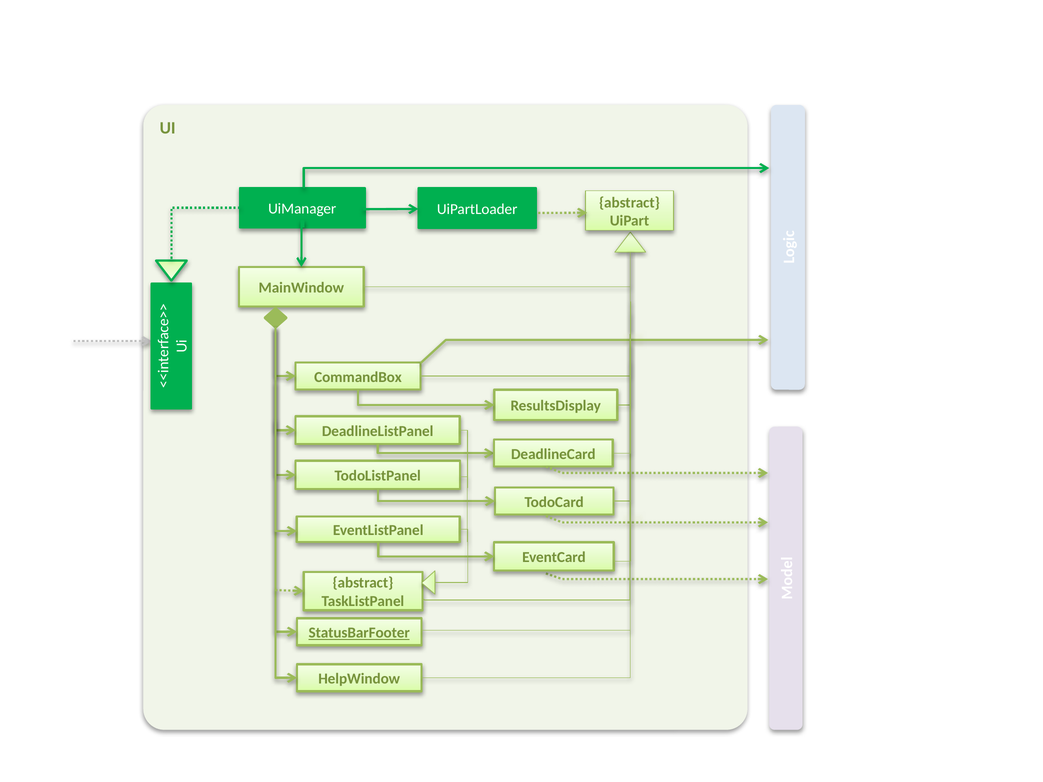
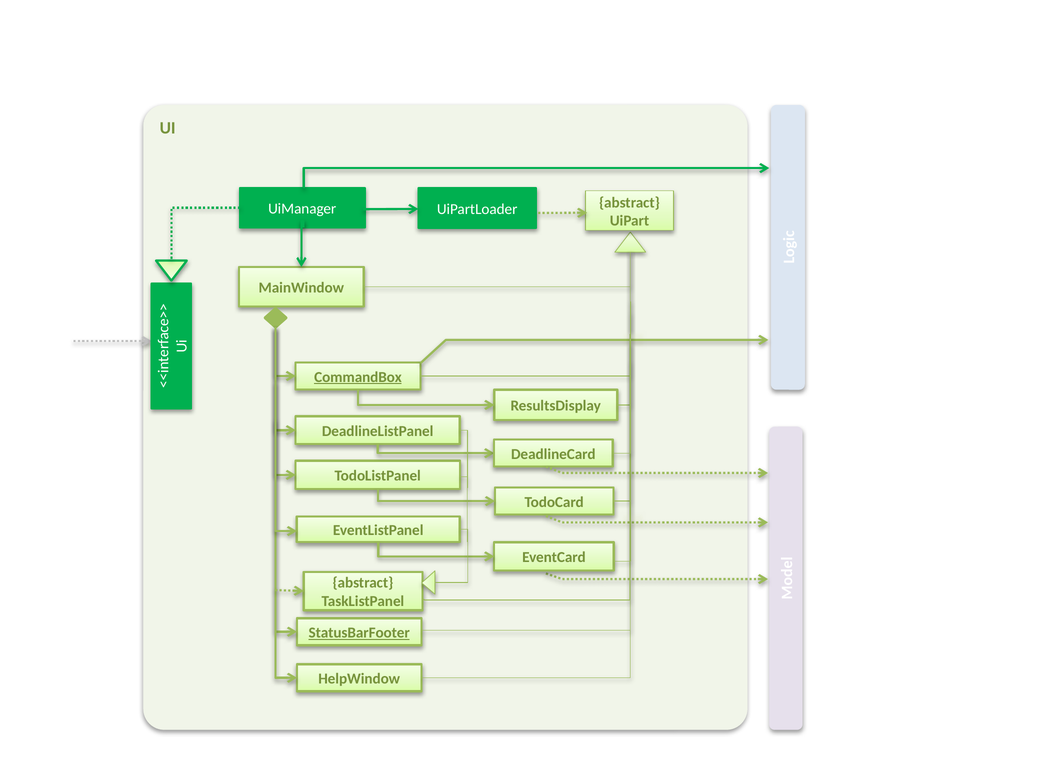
CommandBox underline: none -> present
